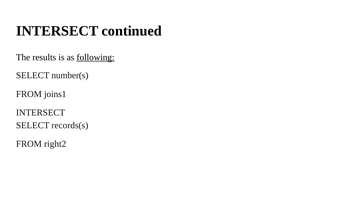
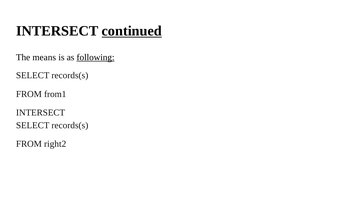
continued underline: none -> present
results: results -> means
number(s at (70, 75): number(s -> records(s
joins1: joins1 -> from1
